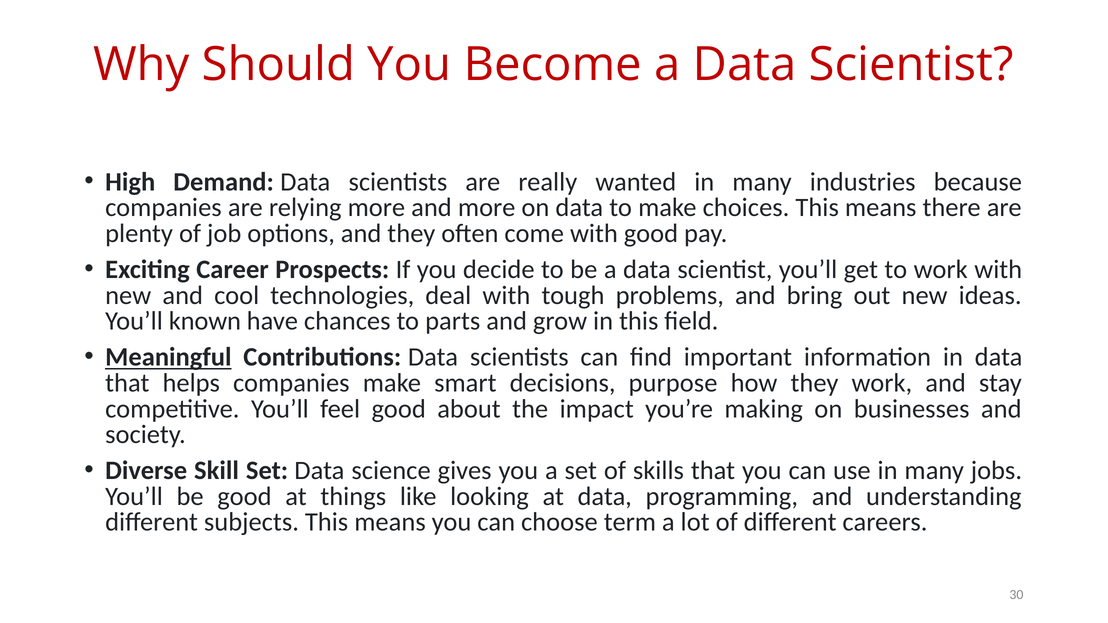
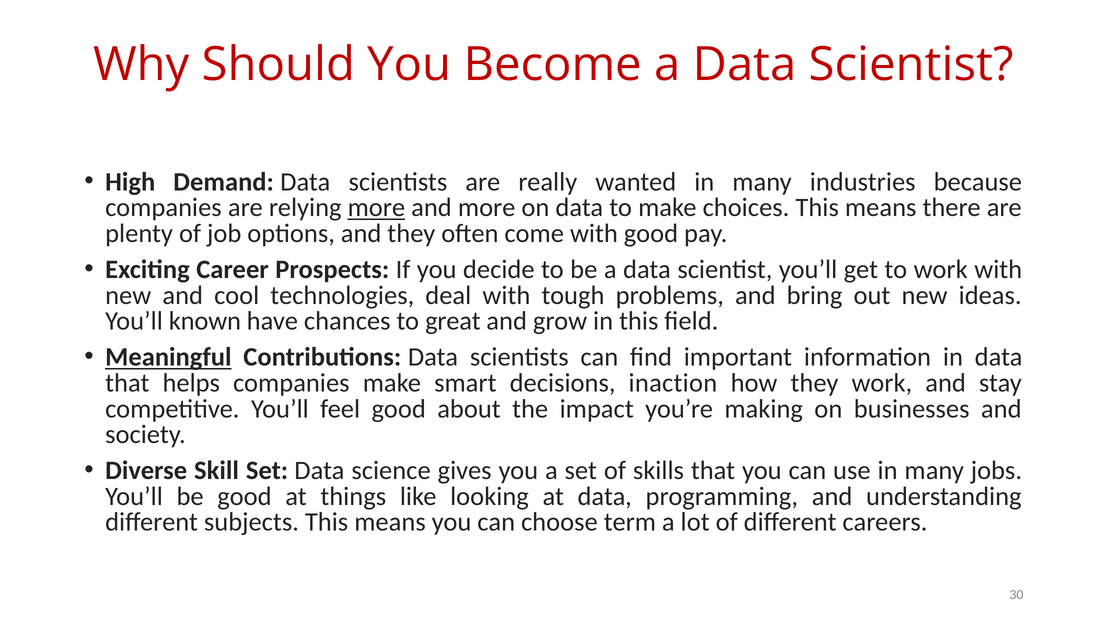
more at (376, 208) underline: none -> present
parts: parts -> great
purpose: purpose -> inaction
